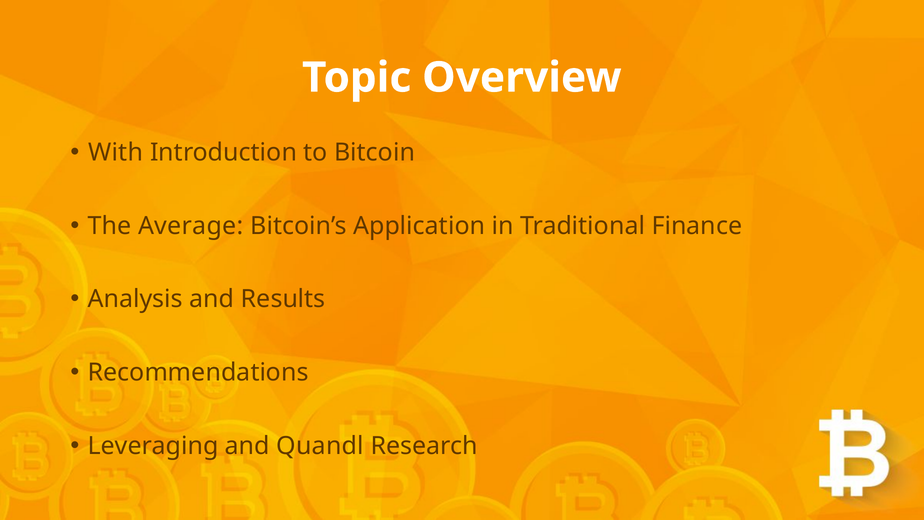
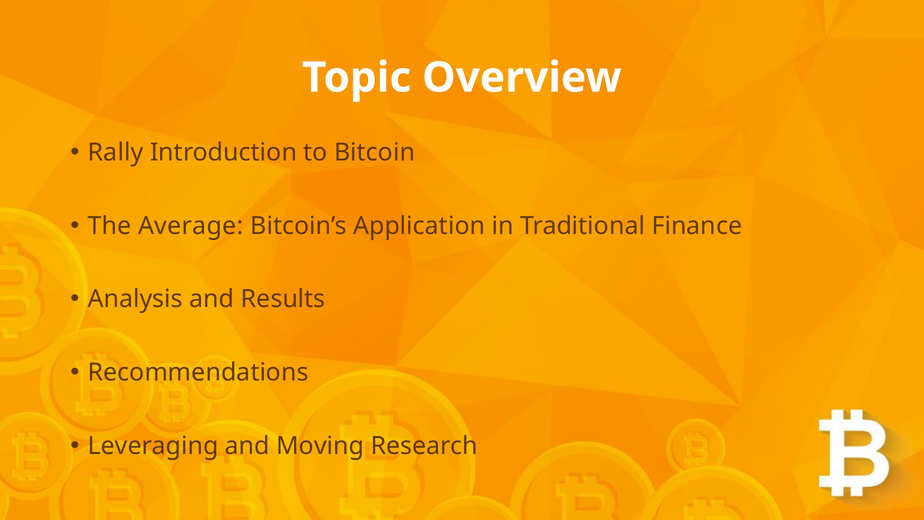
With: With -> Rally
Quandl: Quandl -> Moving
